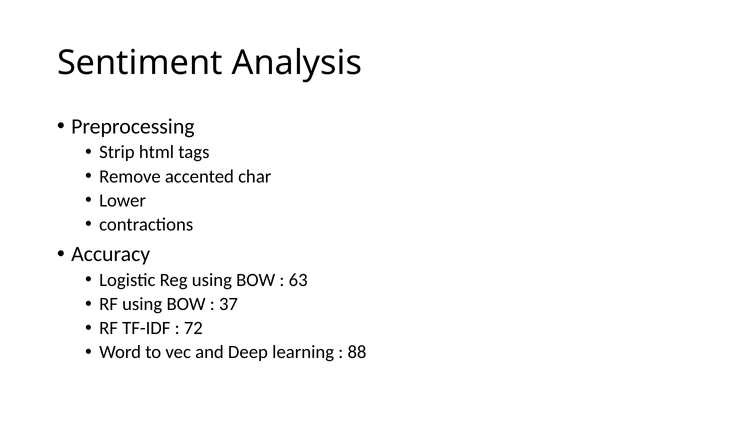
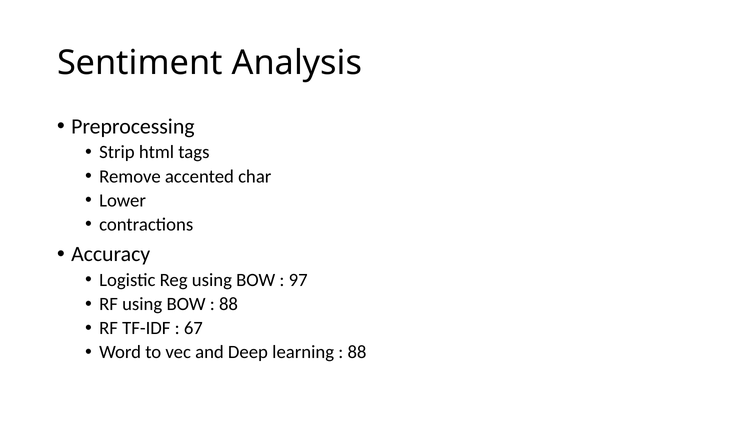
63: 63 -> 97
37 at (228, 304): 37 -> 88
72: 72 -> 67
